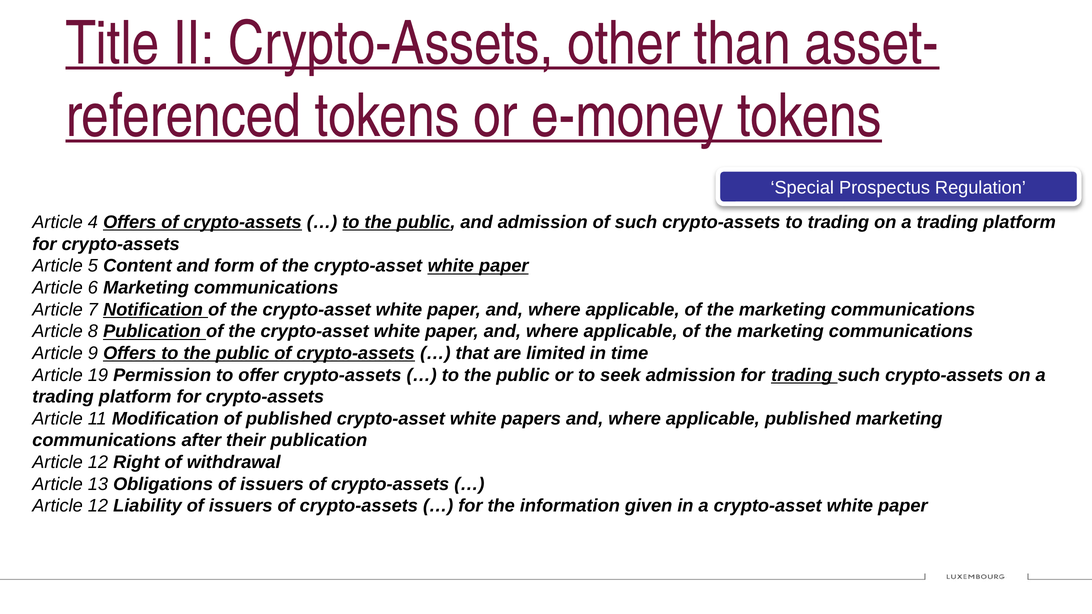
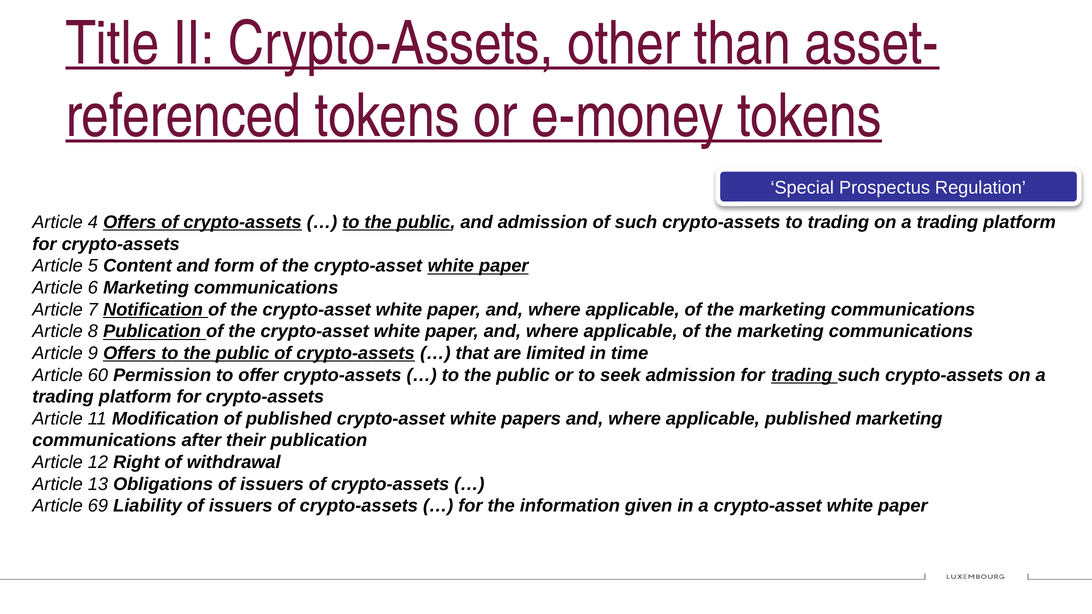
19: 19 -> 60
12 at (98, 506): 12 -> 69
